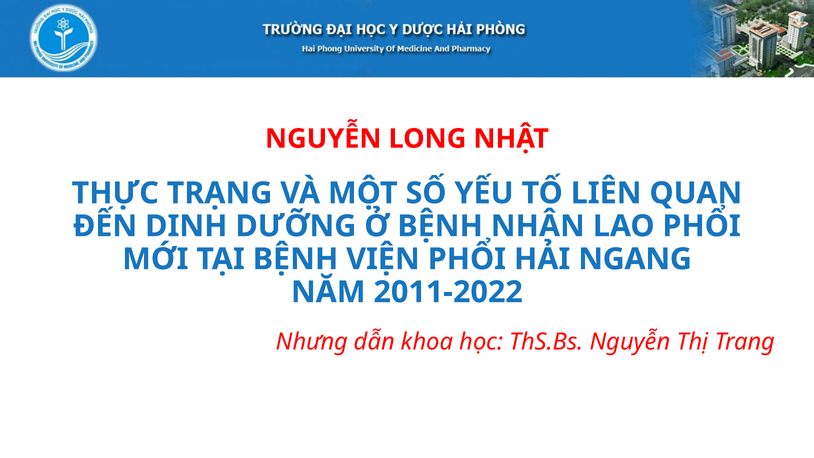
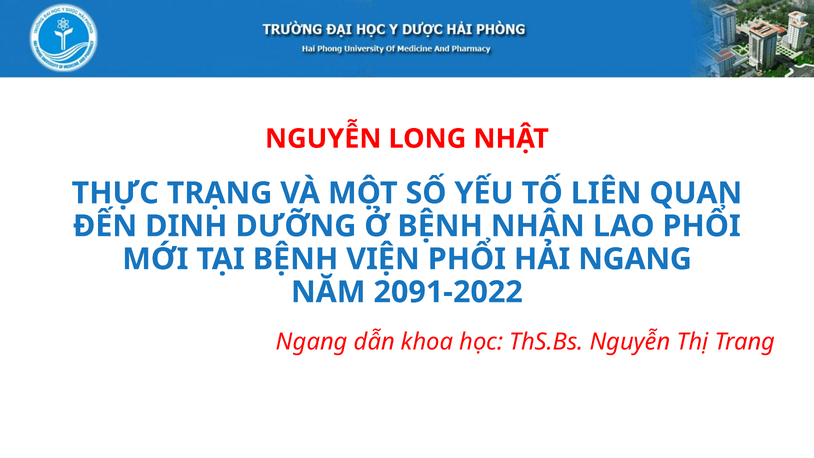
2011-2022: 2011-2022 -> 2091-2022
Nhưng at (312, 342): Nhưng -> Ngang
